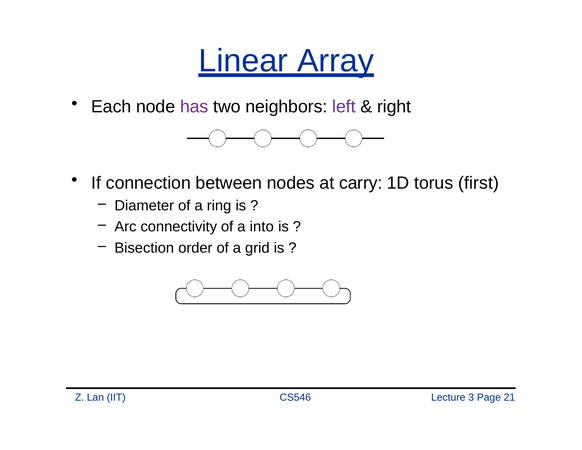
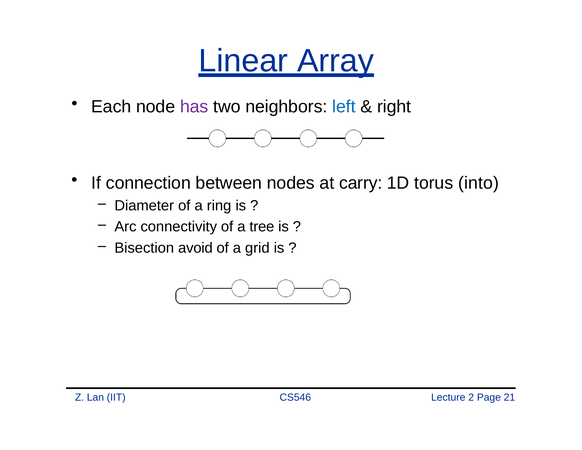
left colour: purple -> blue
first: first -> into
into: into -> tree
order: order -> avoid
3: 3 -> 2
